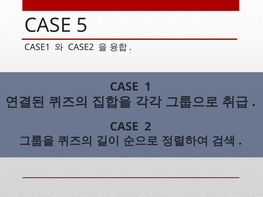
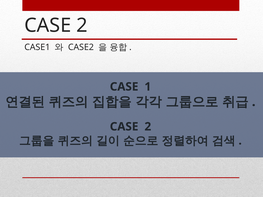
5 at (82, 25): 5 -> 2
